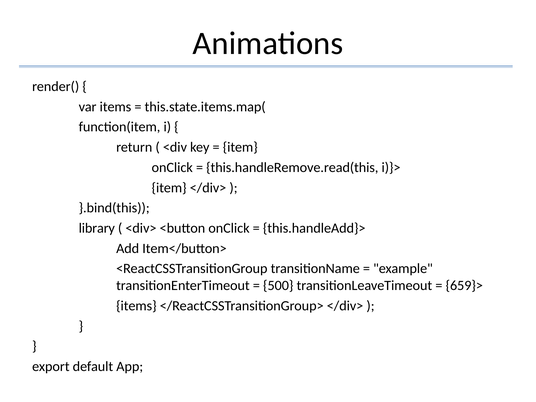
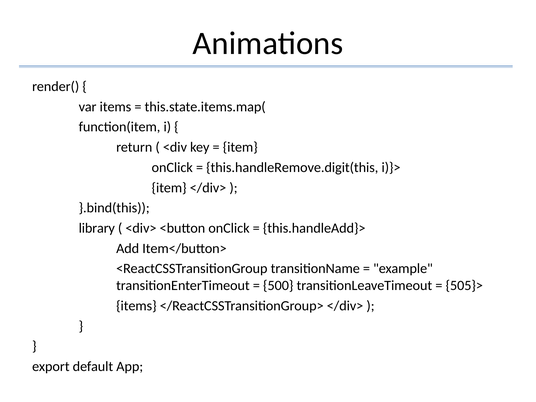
this.handleRemove.read(this: this.handleRemove.read(this -> this.handleRemove.digit(this
659}>: 659}> -> 505}>
